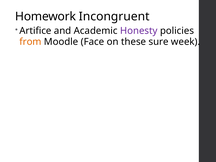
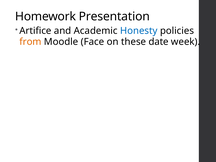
Incongruent: Incongruent -> Presentation
Honesty colour: purple -> blue
sure: sure -> date
